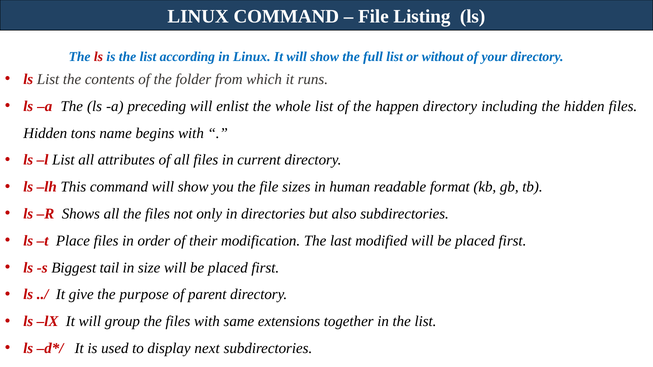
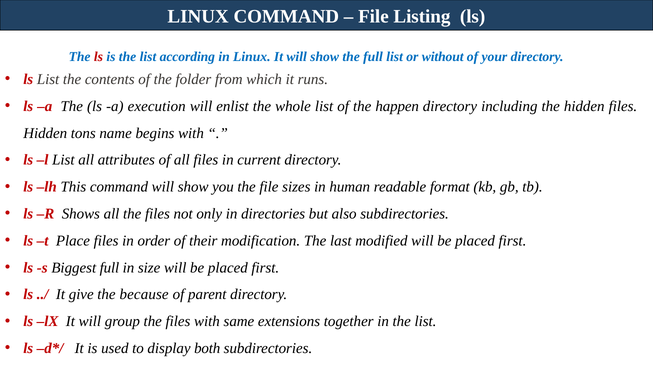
preceding: preceding -> execution
Biggest tail: tail -> full
purpose: purpose -> because
next: next -> both
